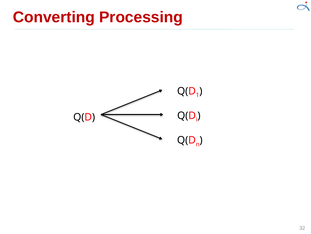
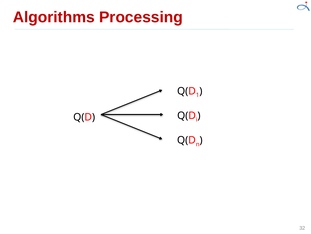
Converting: Converting -> Algorithms
